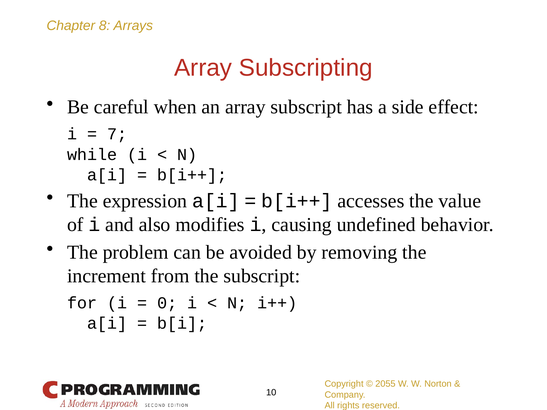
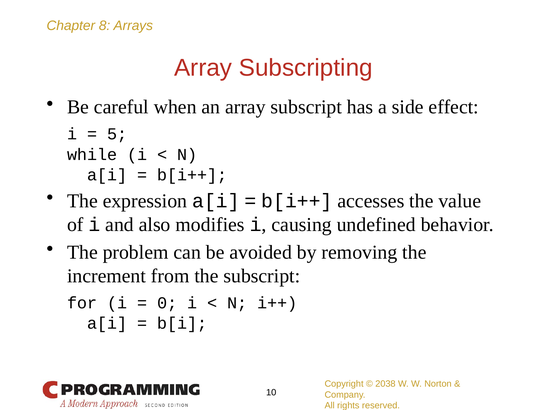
7: 7 -> 5
2055: 2055 -> 2038
